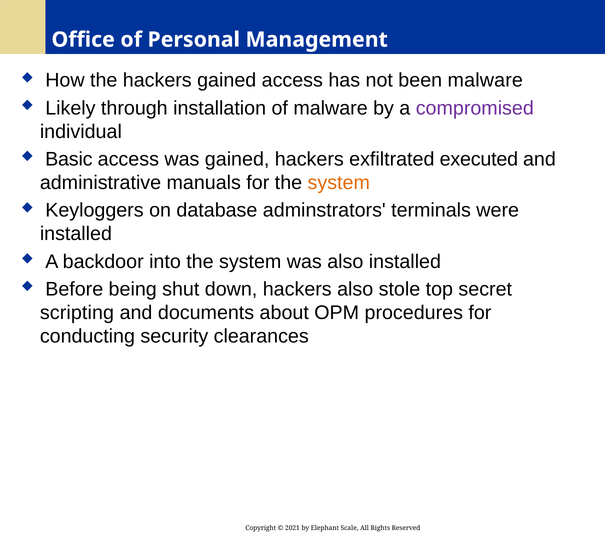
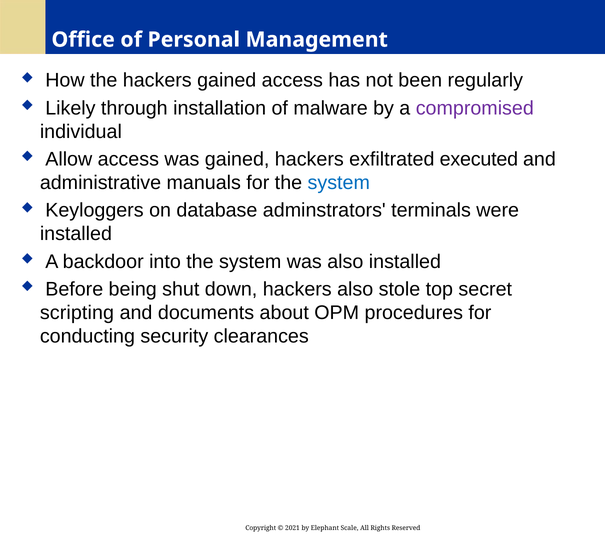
been malware: malware -> regularly
Basic: Basic -> Allow
system at (339, 183) colour: orange -> blue
